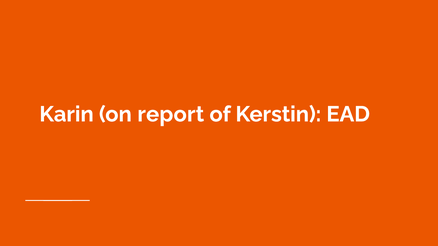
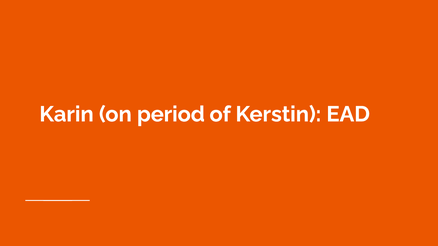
report: report -> period
